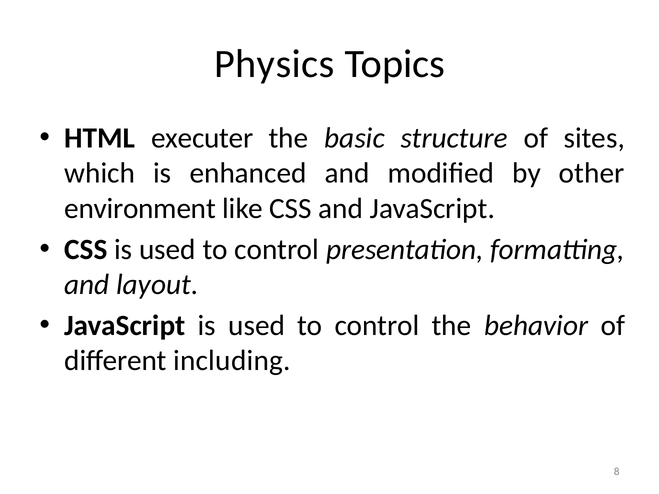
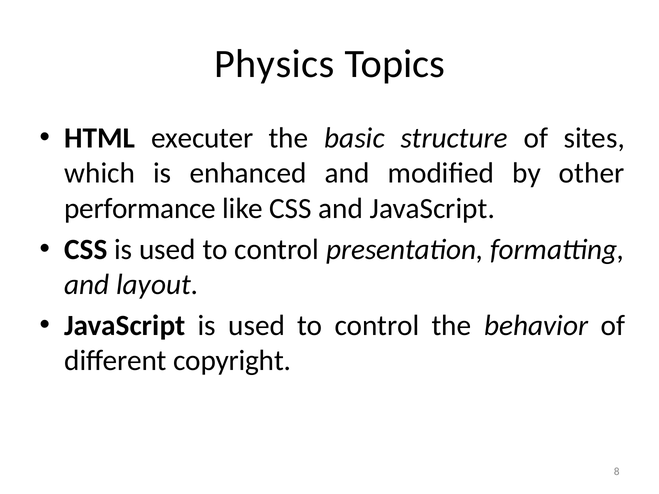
environment: environment -> performance
including: including -> copyright
